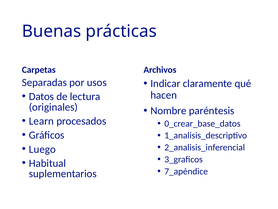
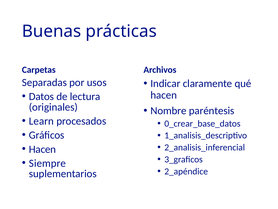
Luego at (42, 149): Luego -> Hacen
Habitual: Habitual -> Siempre
7_apéndice: 7_apéndice -> 2_apéndice
